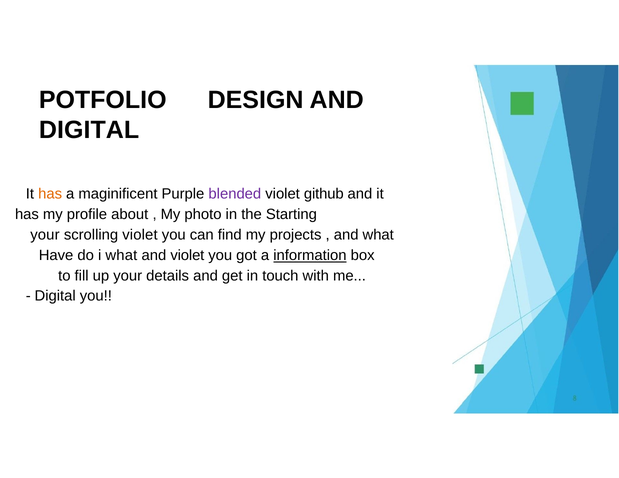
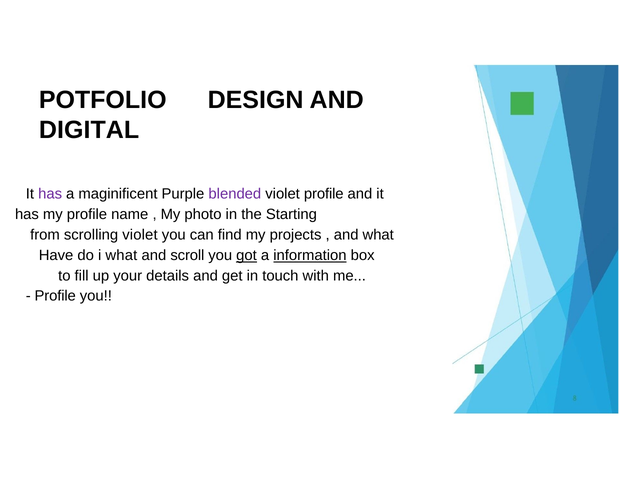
has at (50, 194) colour: orange -> purple
violet github: github -> profile
about: about -> name
your at (45, 235): your -> from
and violet: violet -> scroll
got underline: none -> present
Digital at (55, 296): Digital -> Profile
